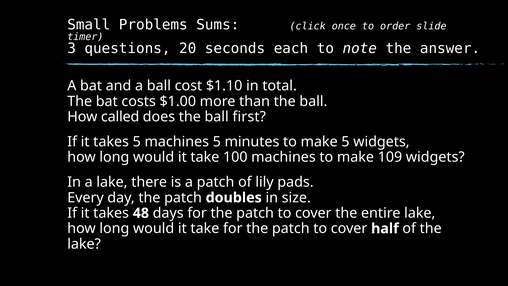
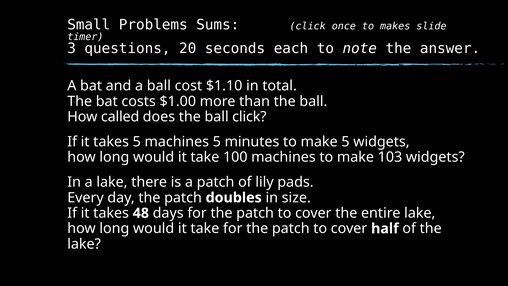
order: order -> makes
ball first: first -> click
109: 109 -> 103
